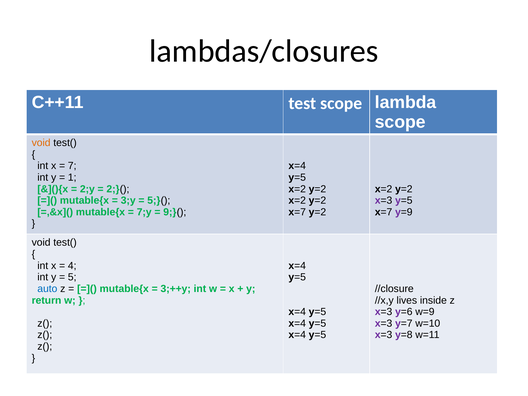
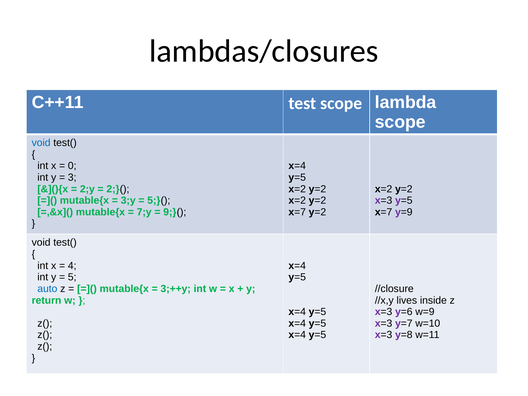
void at (41, 143) colour: orange -> blue
7: 7 -> 0
1: 1 -> 3
